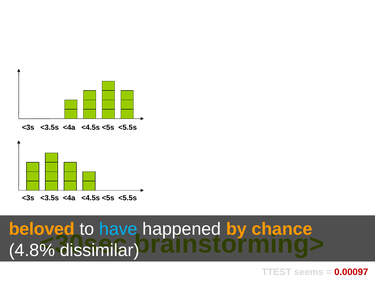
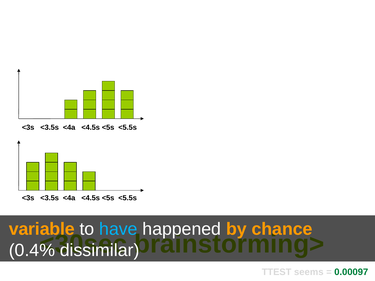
beloved: beloved -> variable
4.8%: 4.8% -> 0.4%
0.00097 colour: red -> green
